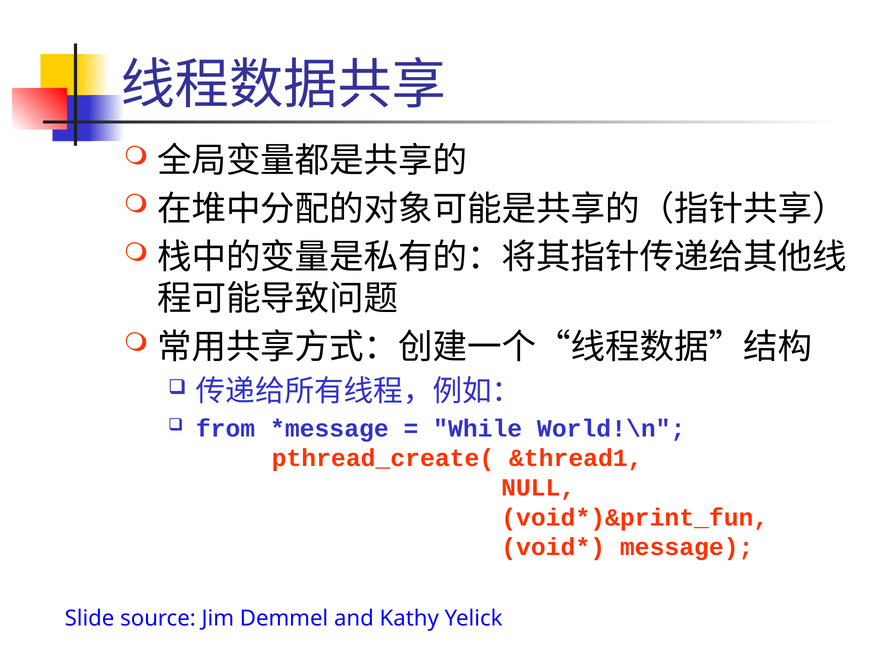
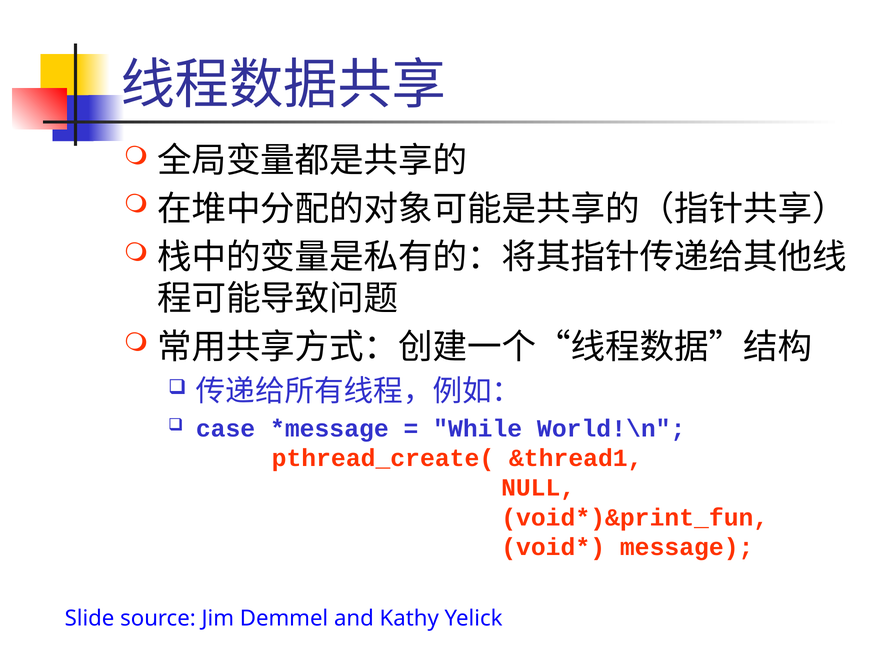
from: from -> case
